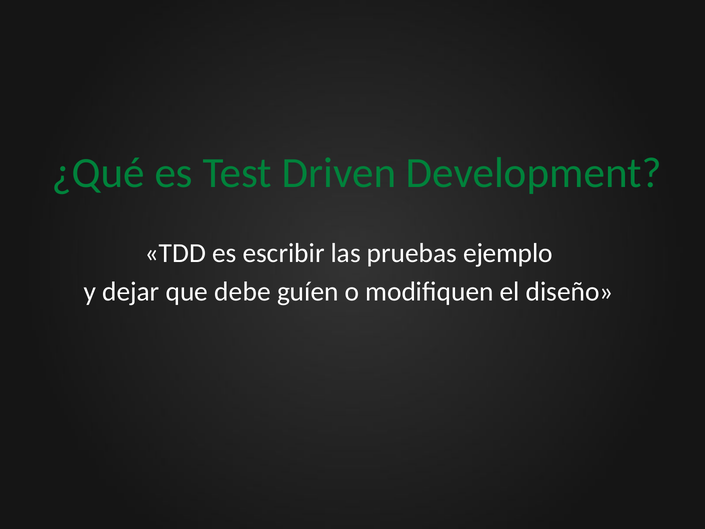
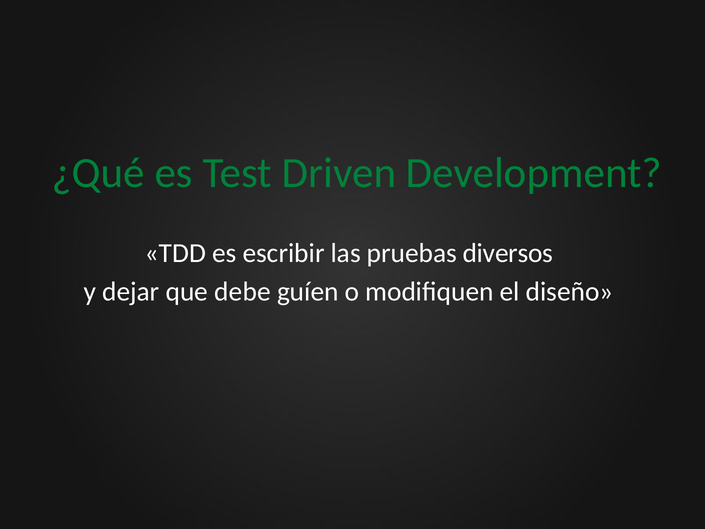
ejemplo: ejemplo -> diversos
